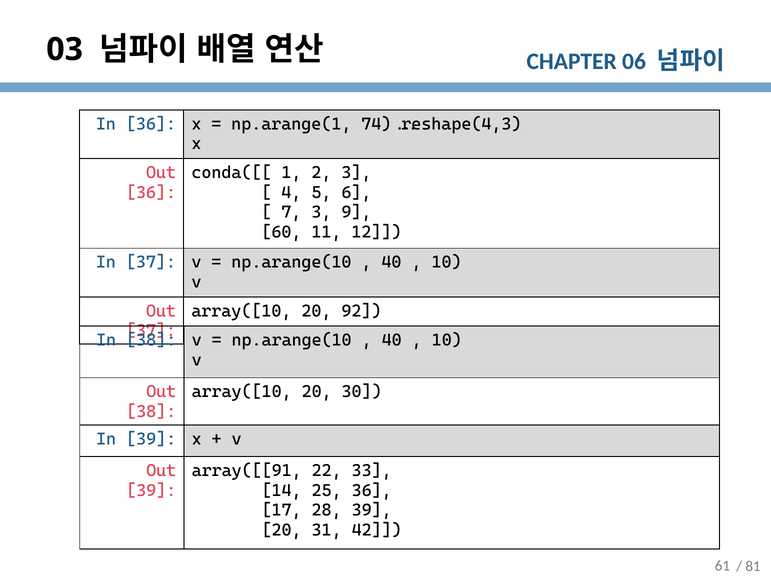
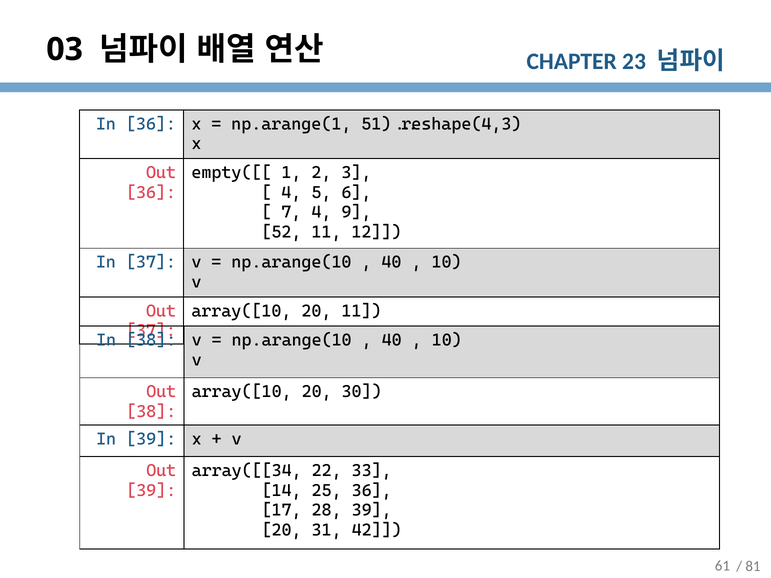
06: 06 -> 23
74).reshape(4,3: 74).reshape(4,3 -> 51).reshape(4,3
conda([[: conda([[ -> empty([[
7 3: 3 -> 4
60: 60 -> 52
20 92: 92 -> 11
array([[91: array([[91 -> array([[34
